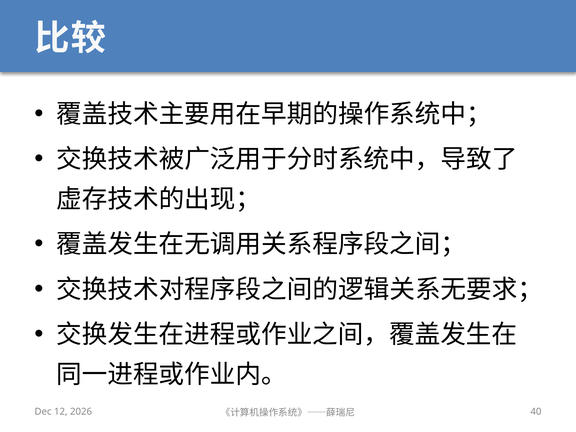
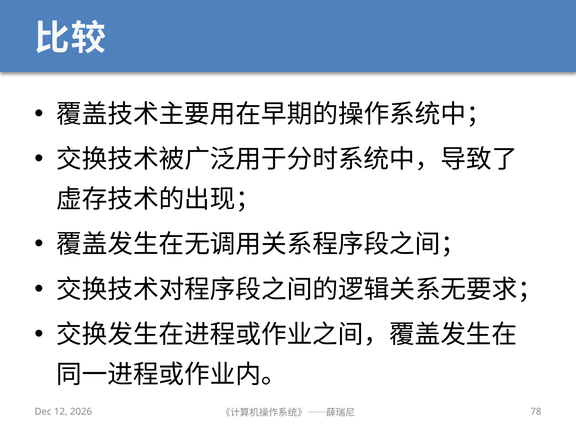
40: 40 -> 78
